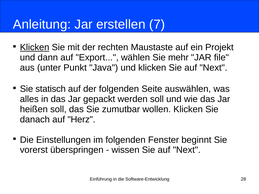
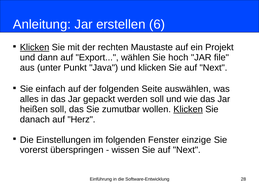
7: 7 -> 6
mehr: mehr -> hoch
statisch: statisch -> einfach
Klicken at (188, 109) underline: none -> present
beginnt: beginnt -> einzige
